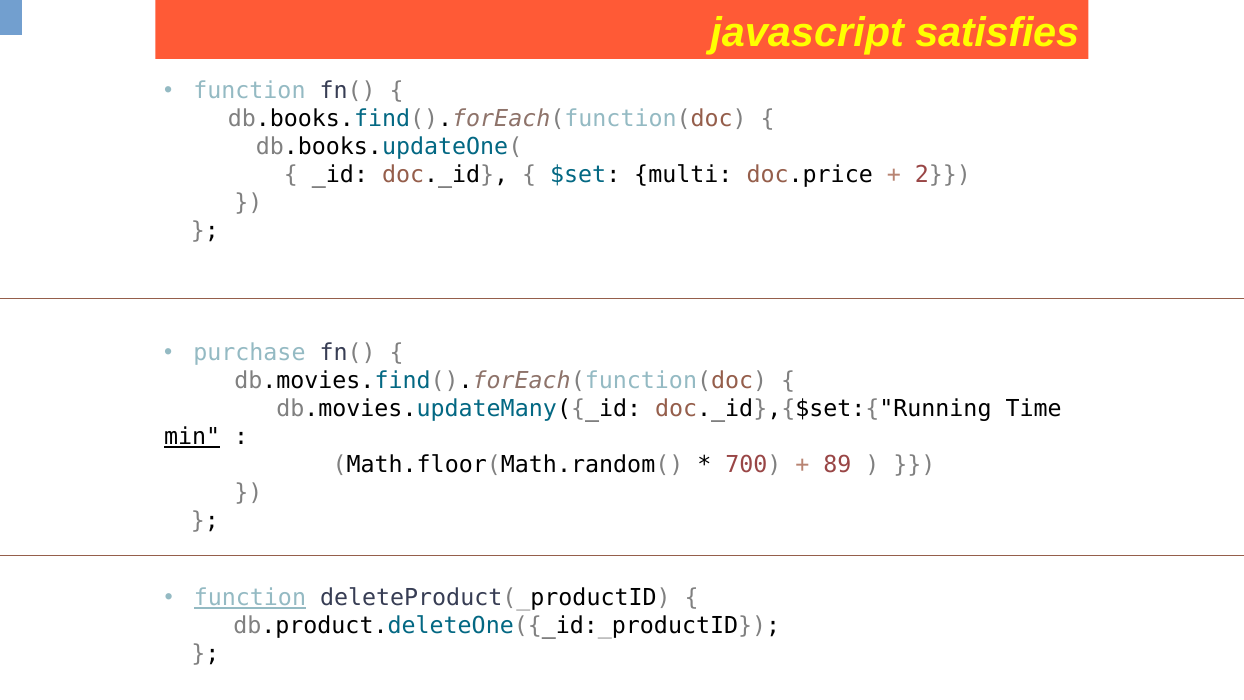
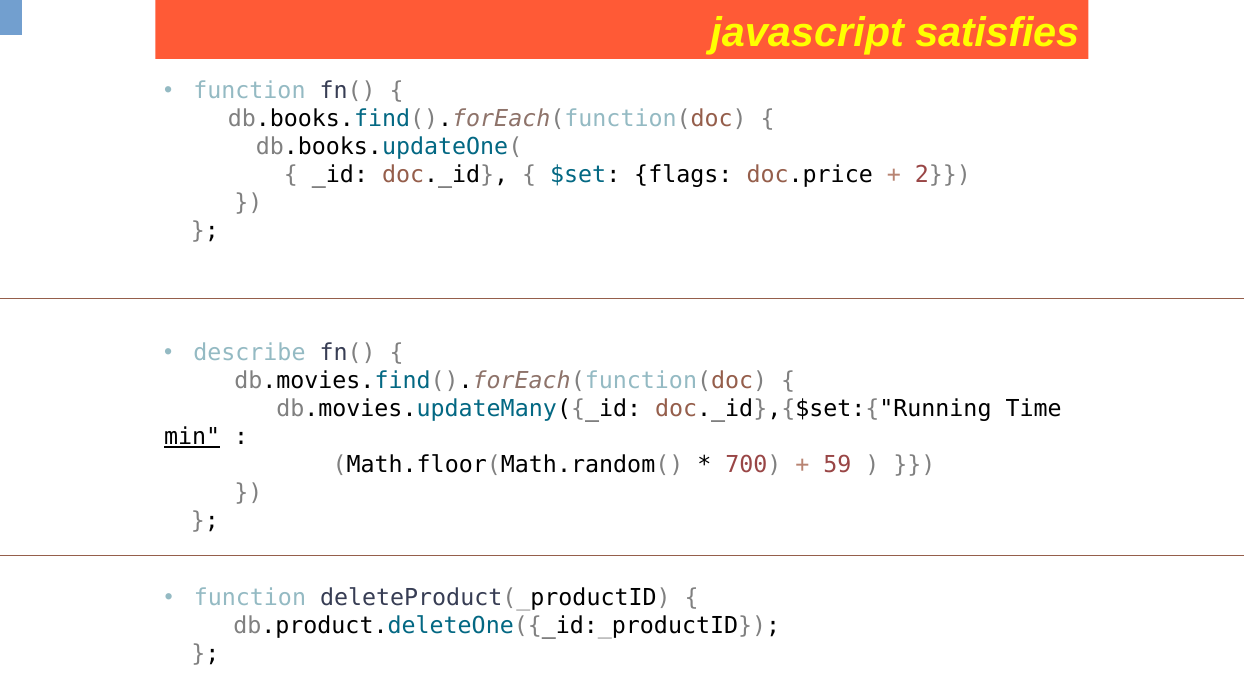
multi: multi -> flags
purchase: purchase -> describe
89: 89 -> 59
function at (250, 598) underline: present -> none
